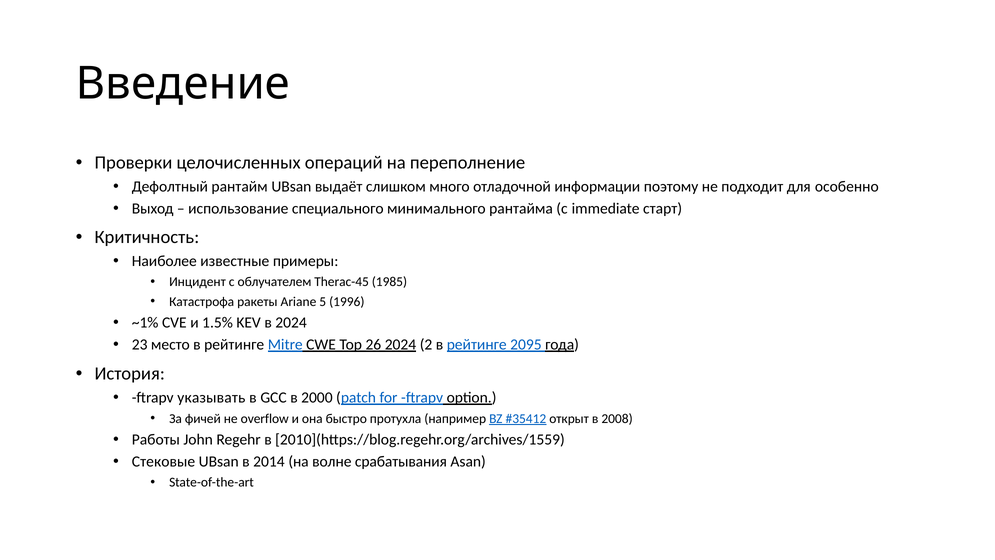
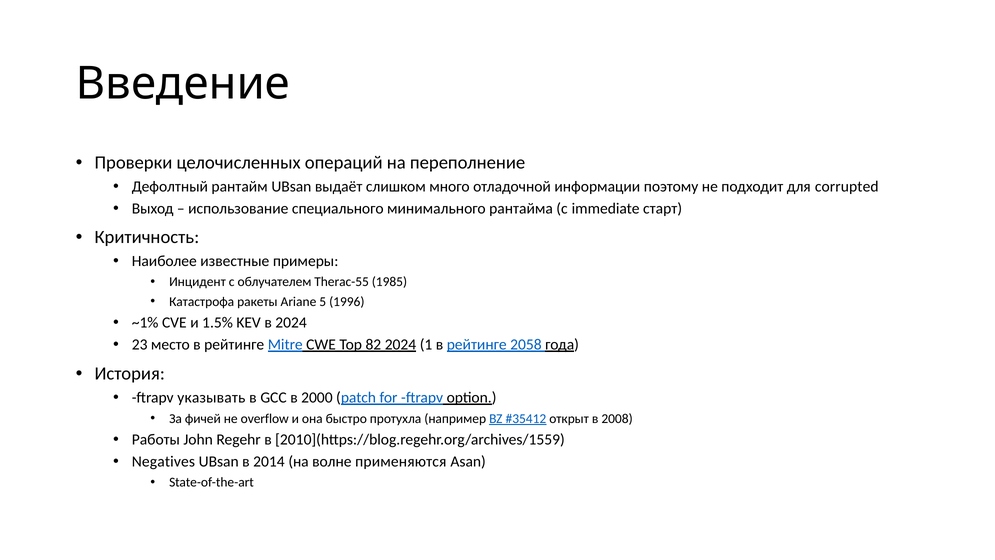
особенно: особенно -> corrupted
Therac-45: Therac-45 -> Therac-55
26: 26 -> 82
2: 2 -> 1
2095: 2095 -> 2058
Стековые: Стековые -> Negatives
срабатывания: срабатывания -> применяются
